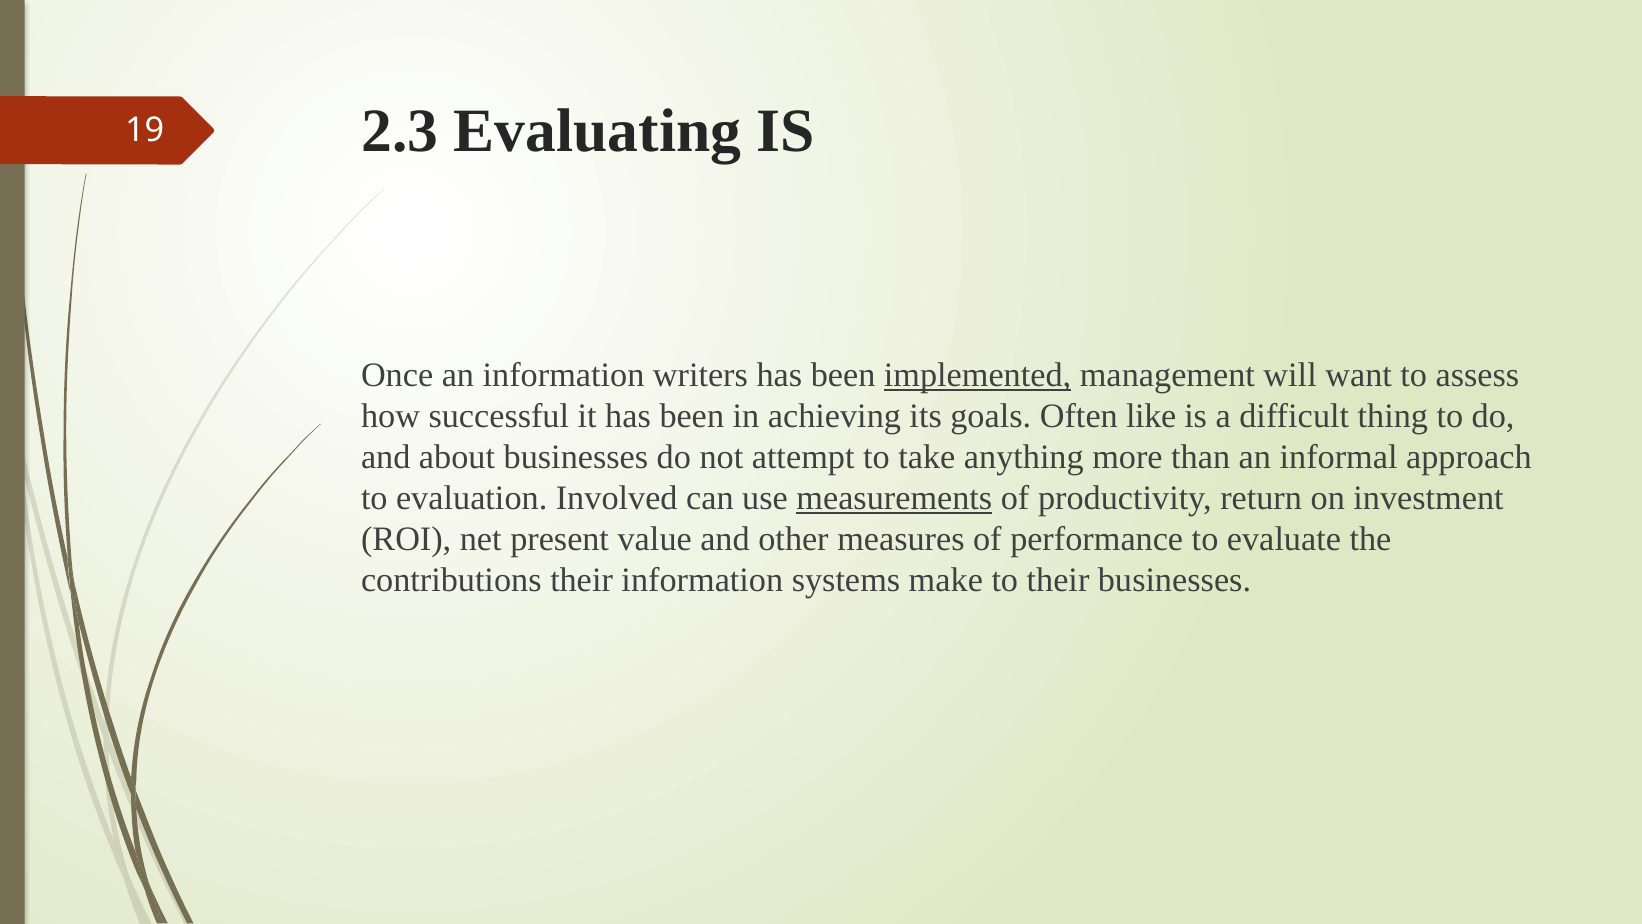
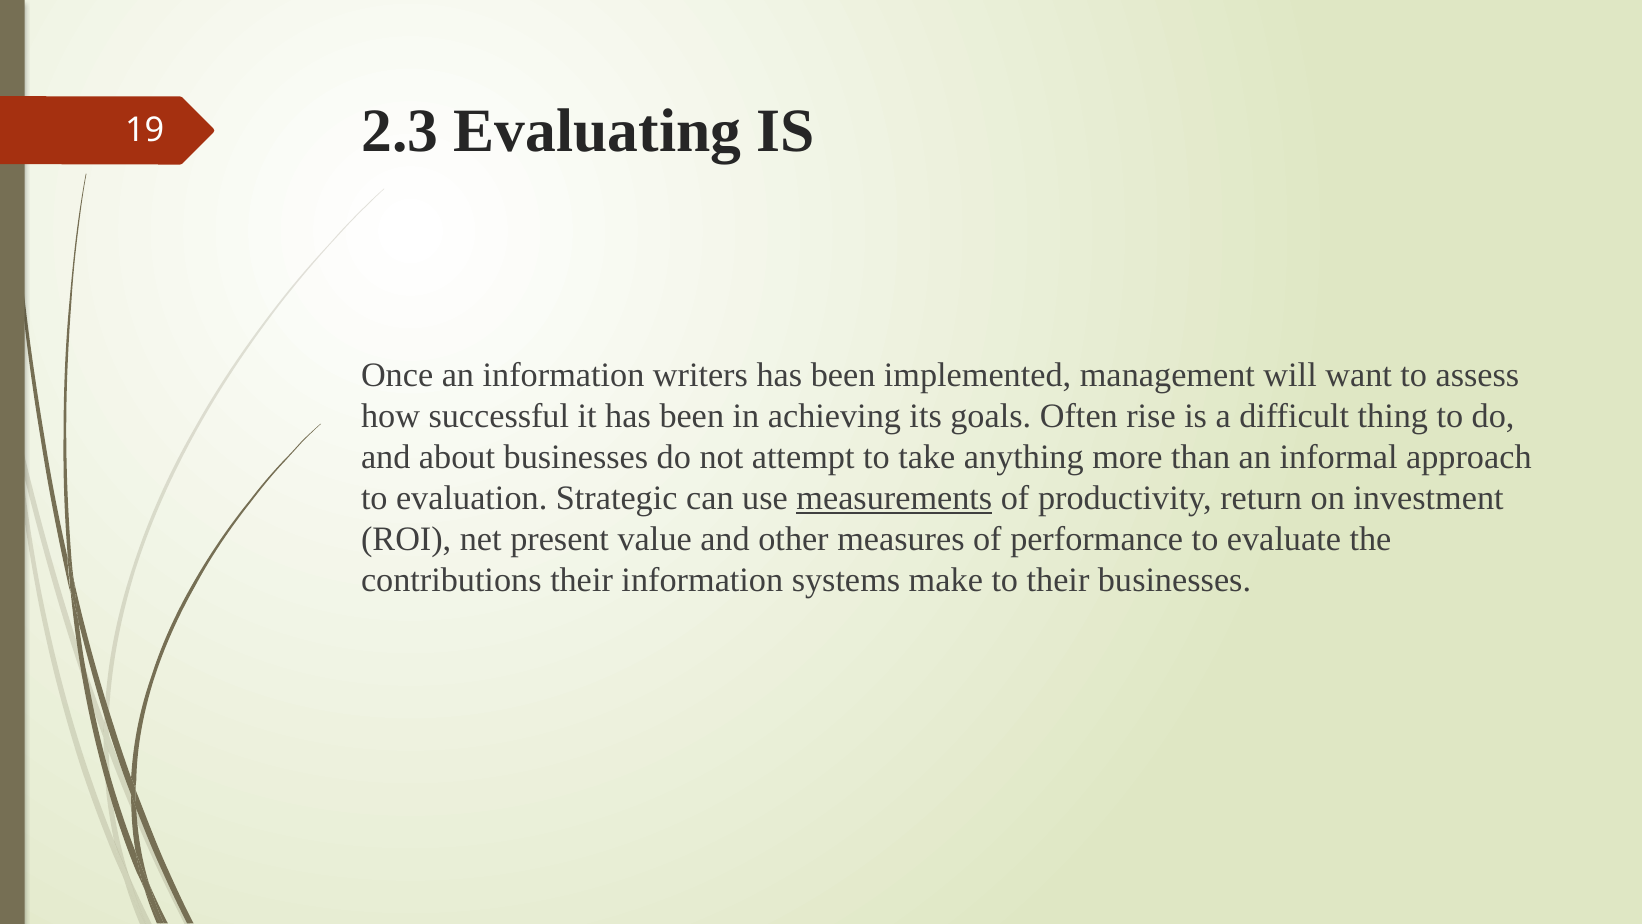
implemented underline: present -> none
like: like -> rise
Involved: Involved -> Strategic
